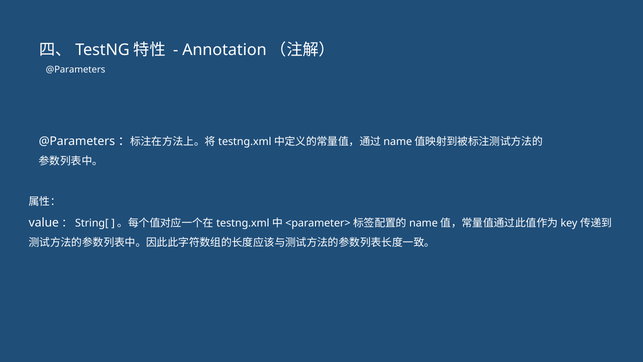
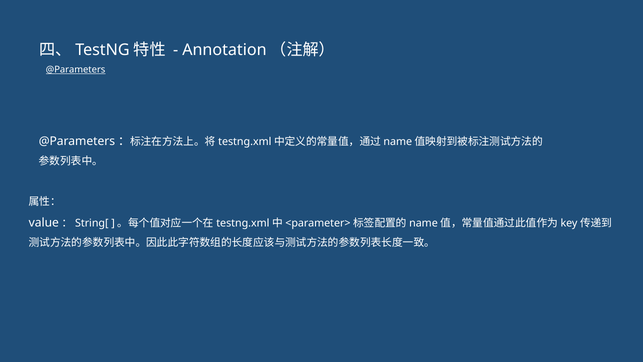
@Parameters underline: none -> present
